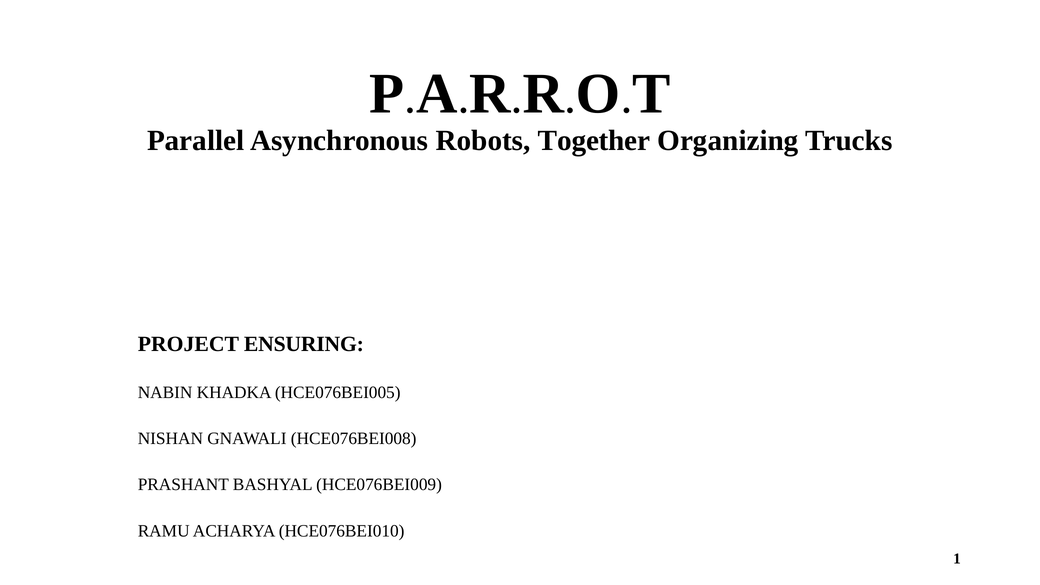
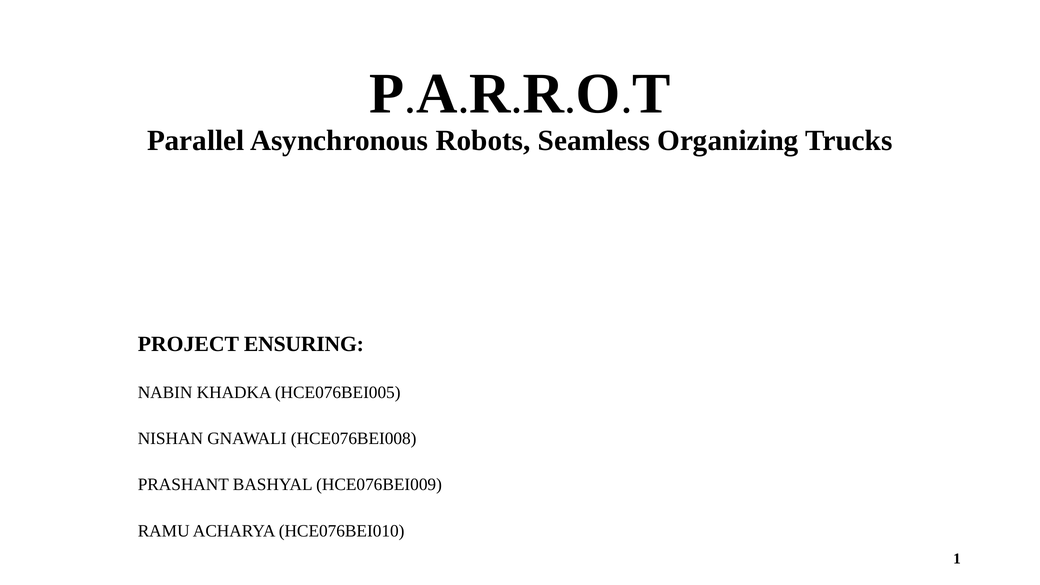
Together: Together -> Seamless
